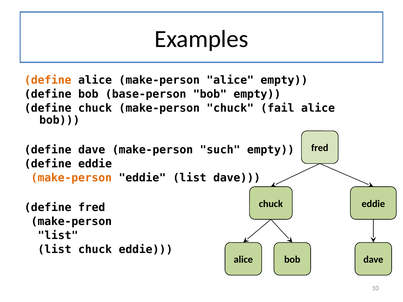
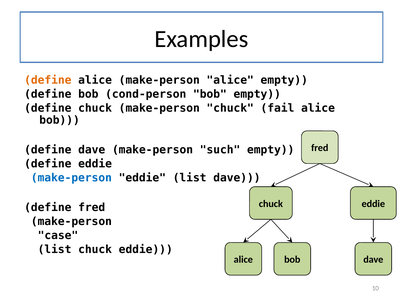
base-person: base-person -> cond-person
make-person at (71, 178) colour: orange -> blue
list at (58, 236): list -> case
